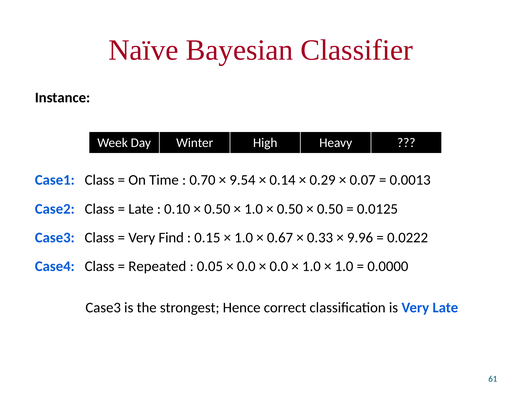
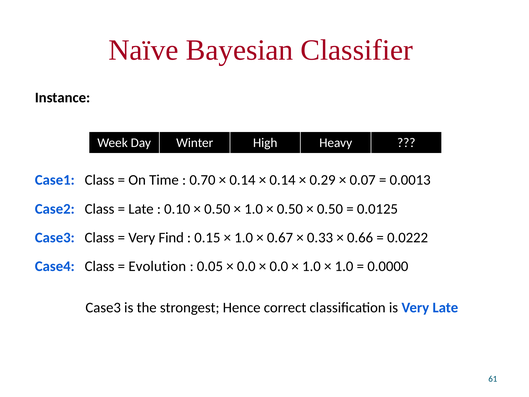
9.54 at (242, 180): 9.54 -> 0.14
9.96: 9.96 -> 0.66
Repeated: Repeated -> Evolution
